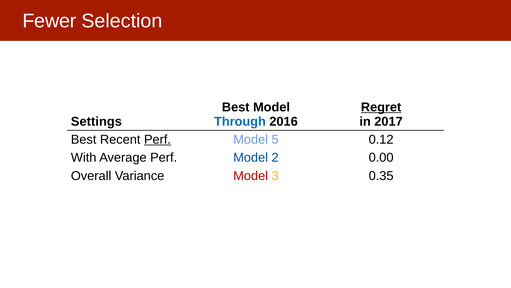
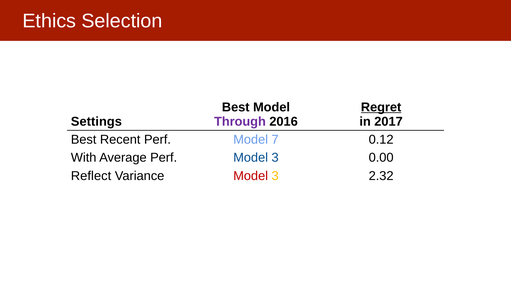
Fewer: Fewer -> Ethics
Through colour: blue -> purple
Perf at (157, 139) underline: present -> none
5: 5 -> 7
Perf Model 2: 2 -> 3
Overall: Overall -> Reflect
0.35: 0.35 -> 2.32
